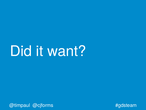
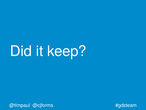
want: want -> keep
